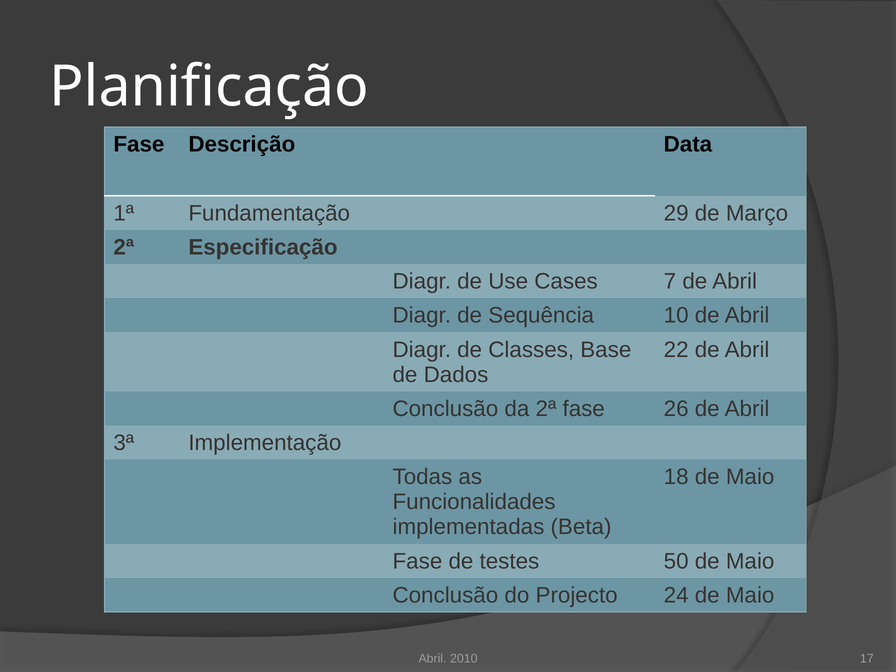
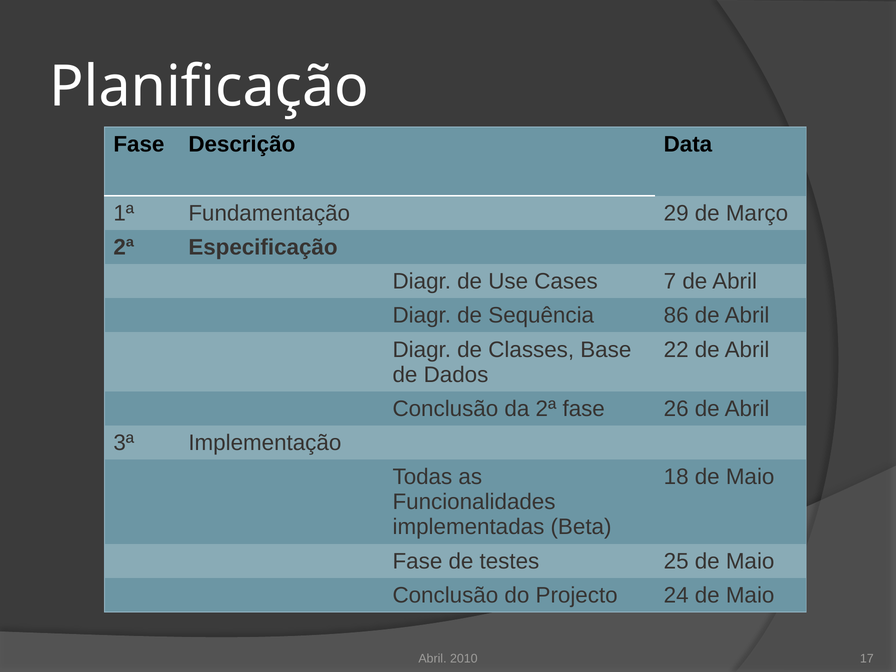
10: 10 -> 86
50: 50 -> 25
